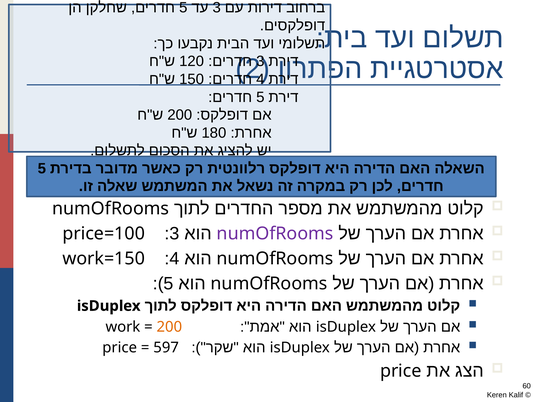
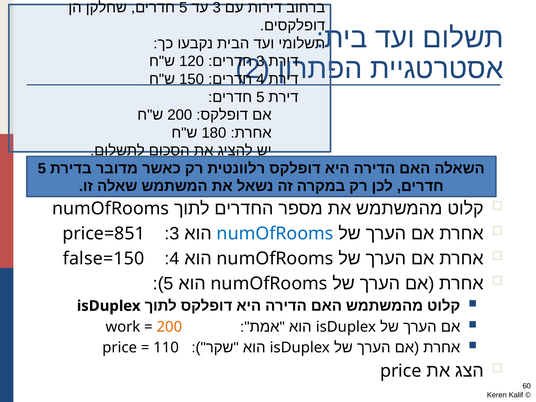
price=100: price=100 -> price=851
numOfRooms at (275, 233) colour: purple -> blue
work=150: work=150 -> false=150
597: 597 -> 110
